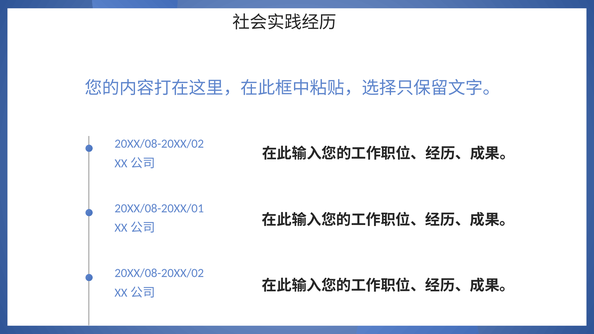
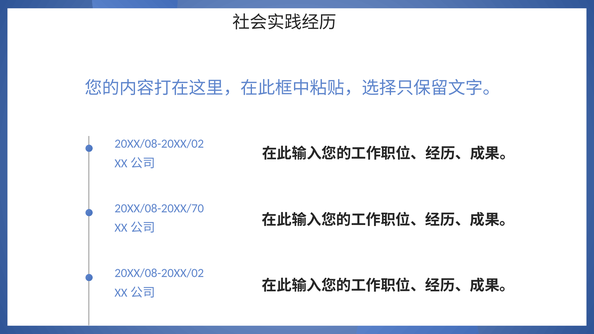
20XX/08-20XX/01: 20XX/08-20XX/01 -> 20XX/08-20XX/70
